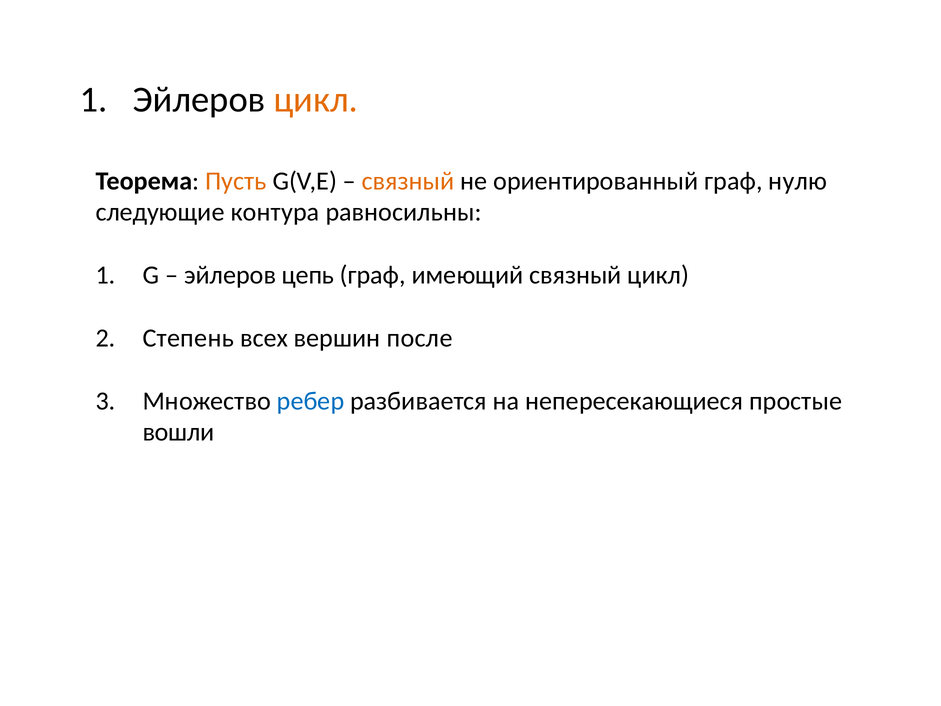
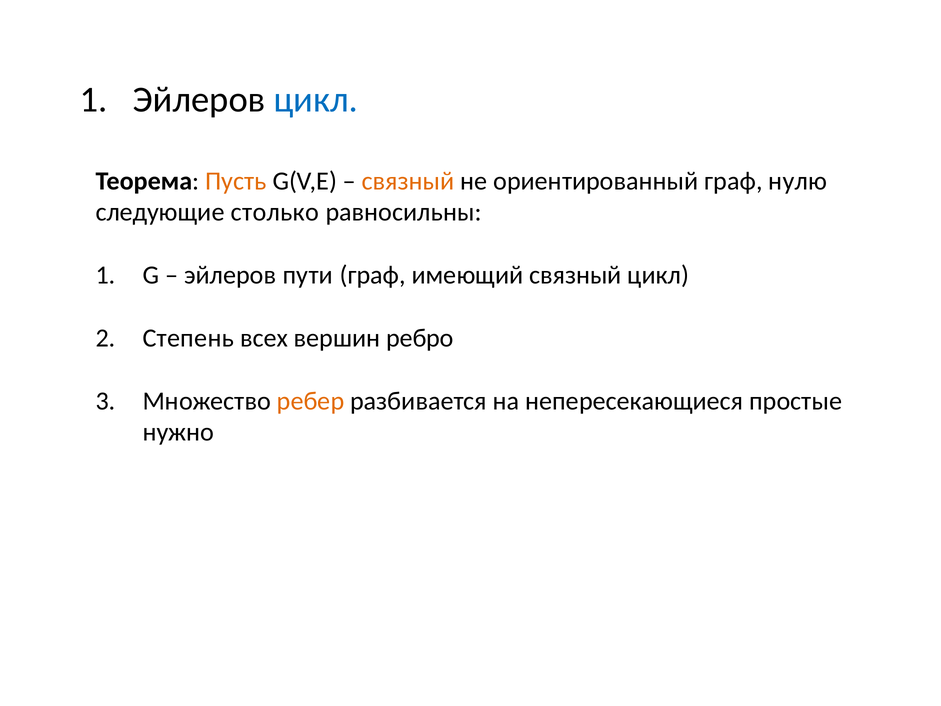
цикл at (316, 100) colour: orange -> blue
контура: контура -> столько
цепь: цепь -> пути
после: после -> ребро
ребер colour: blue -> orange
вошли: вошли -> нужно
